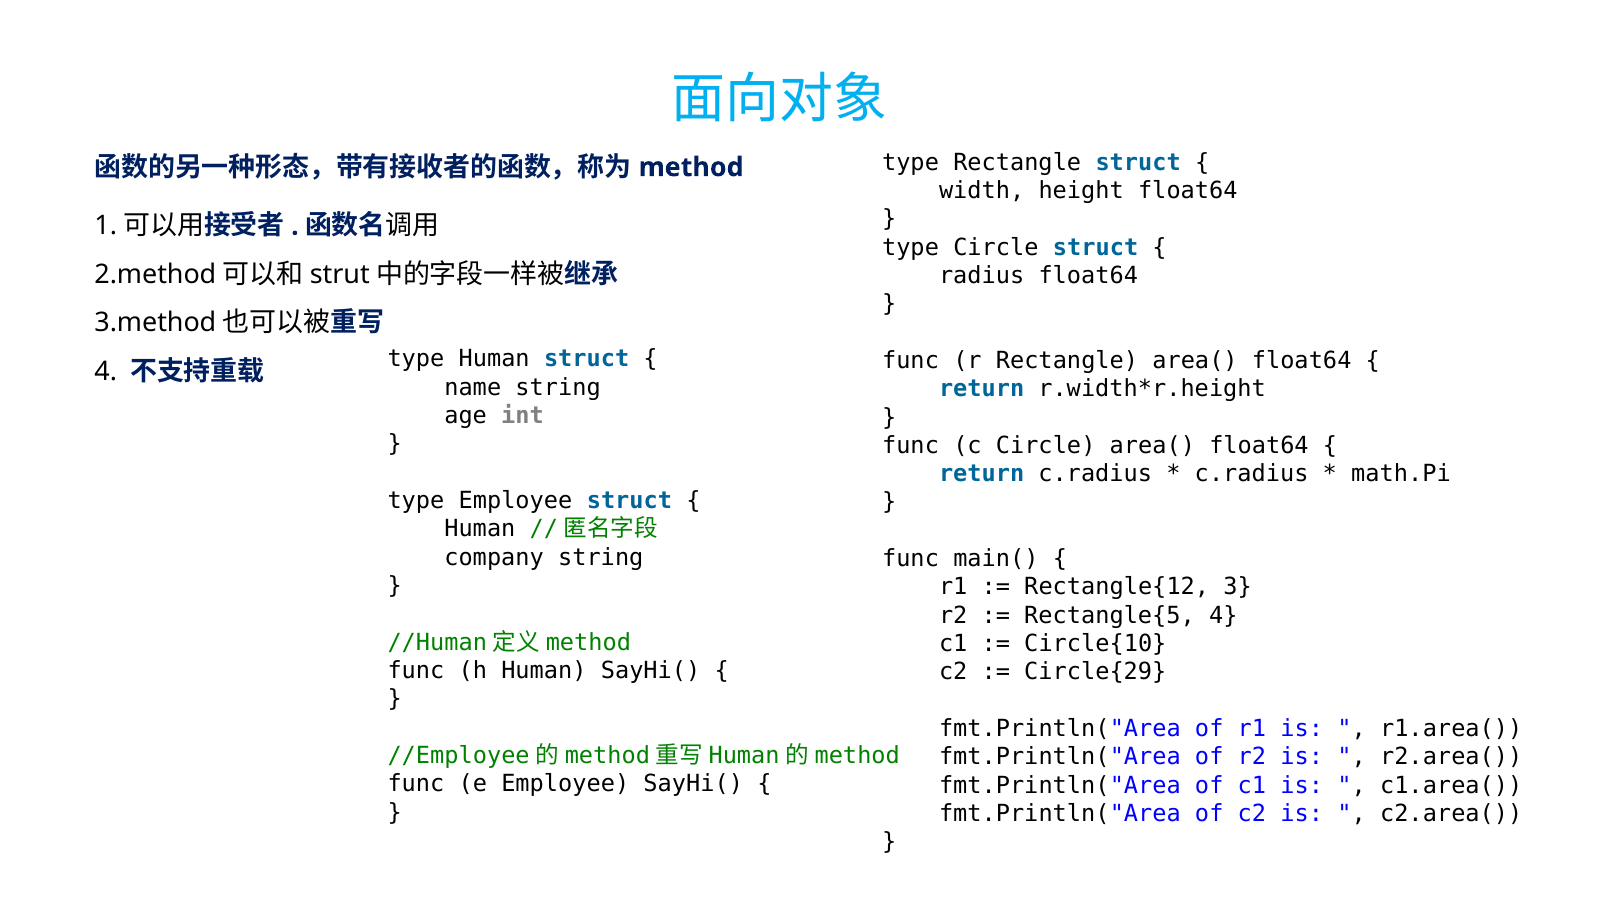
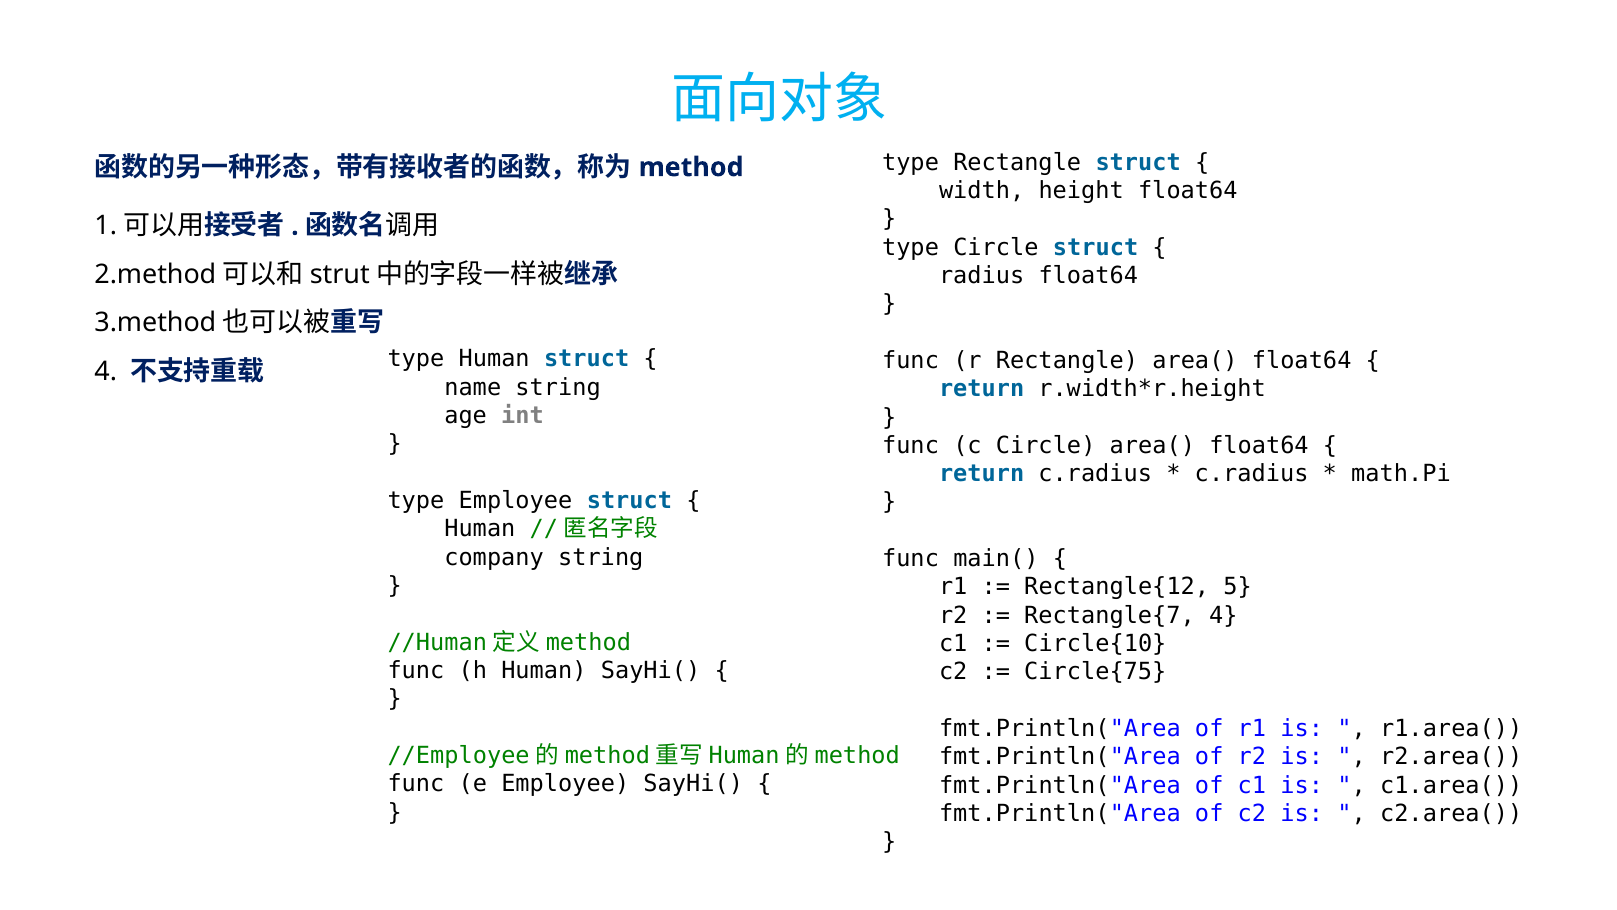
3: 3 -> 5
Rectangle{5: Rectangle{5 -> Rectangle{7
Circle{29: Circle{29 -> Circle{75
